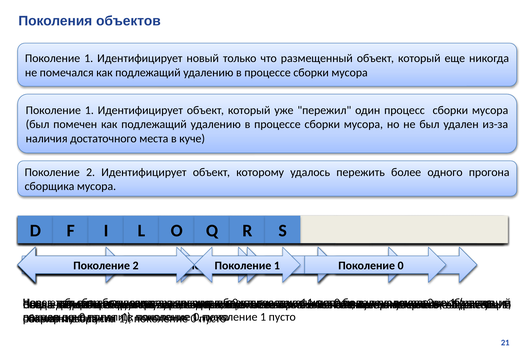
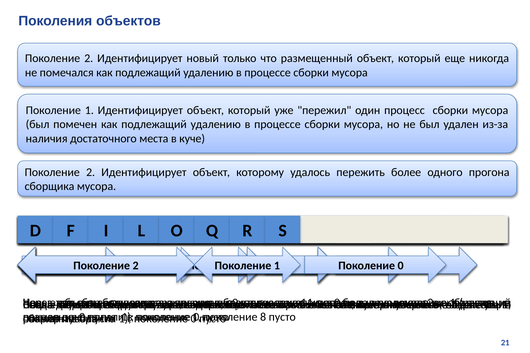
1 at (89, 58): 1 -> 2
1 at (263, 317): 1 -> 8
